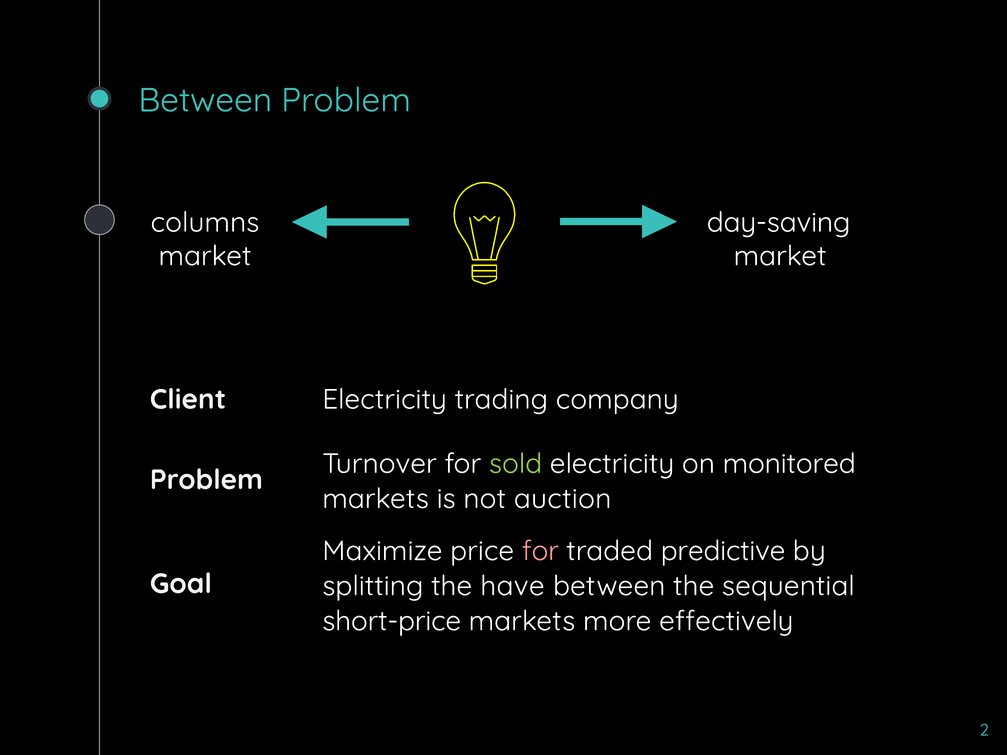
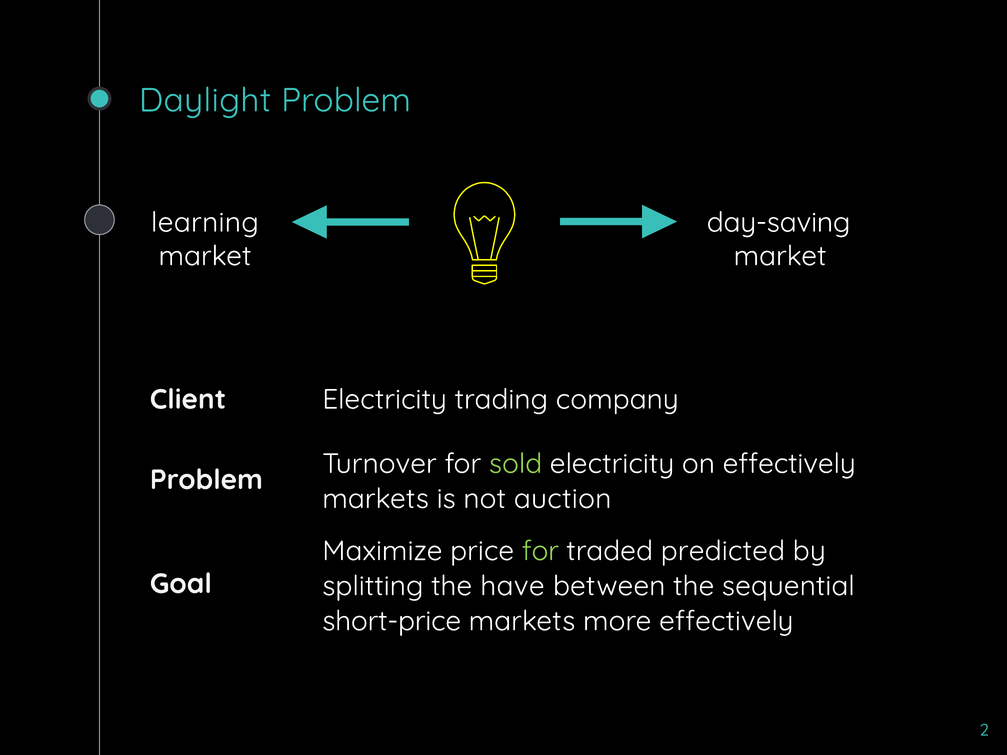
Between at (205, 100): Between -> Daylight
columns: columns -> learning
on monitored: monitored -> effectively
for at (540, 551) colour: pink -> light green
predictive: predictive -> predicted
